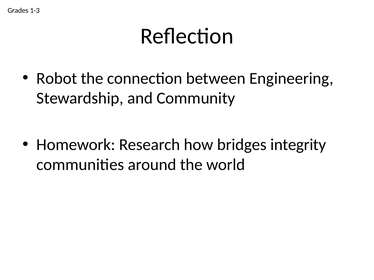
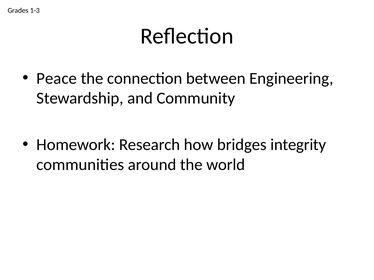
Robot: Robot -> Peace
